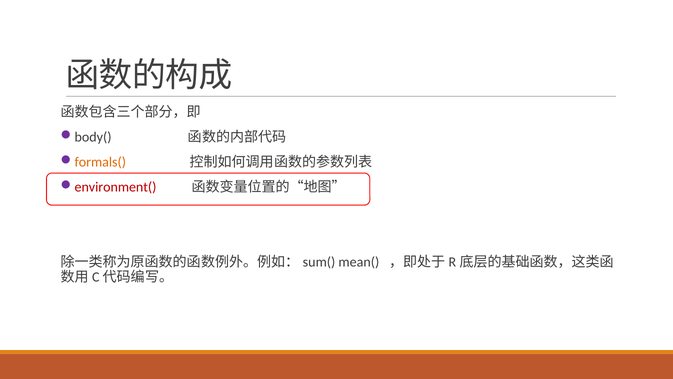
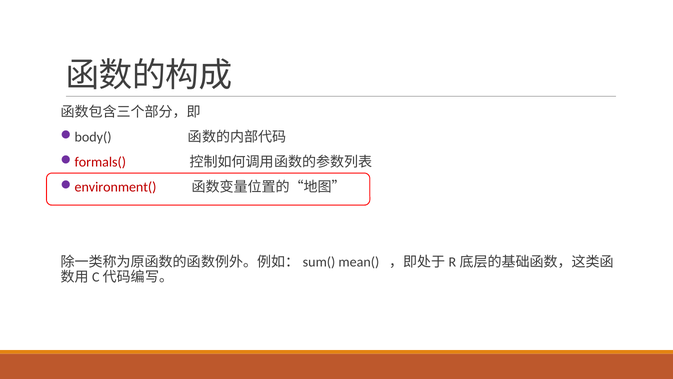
formals( colour: orange -> red
